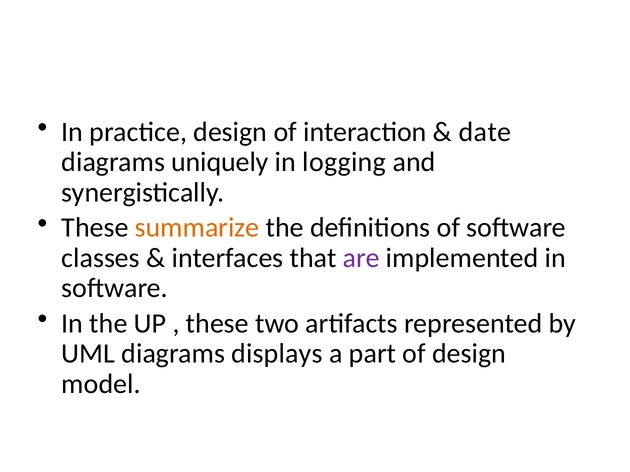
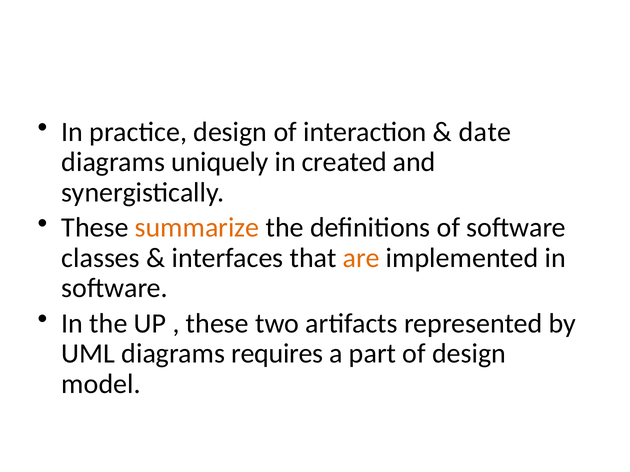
logging: logging -> created
are colour: purple -> orange
displays: displays -> requires
